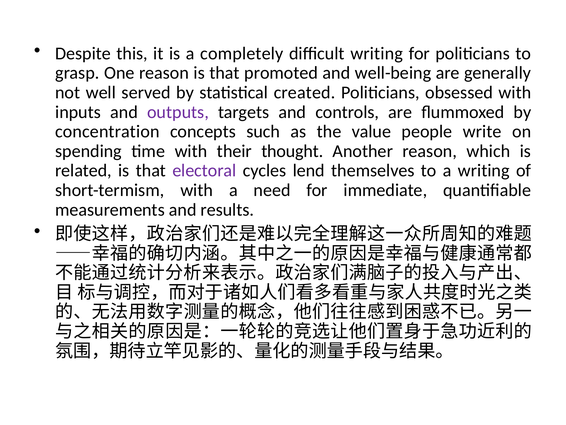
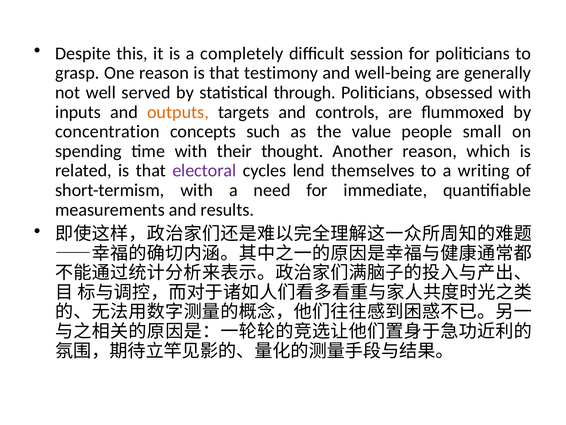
difficult writing: writing -> session
promoted: promoted -> testimony
created: created -> through
outputs colour: purple -> orange
write: write -> small
